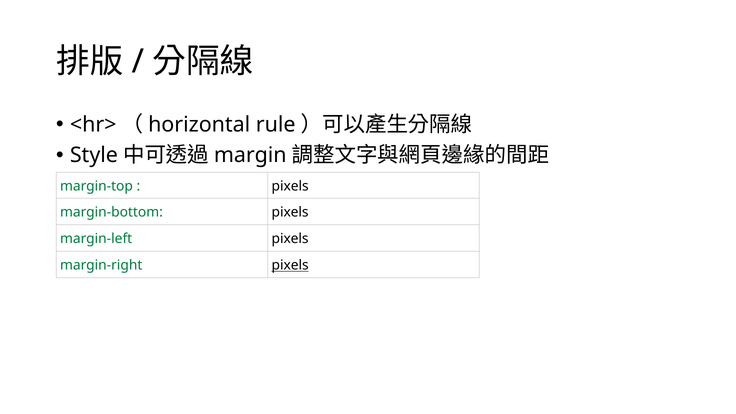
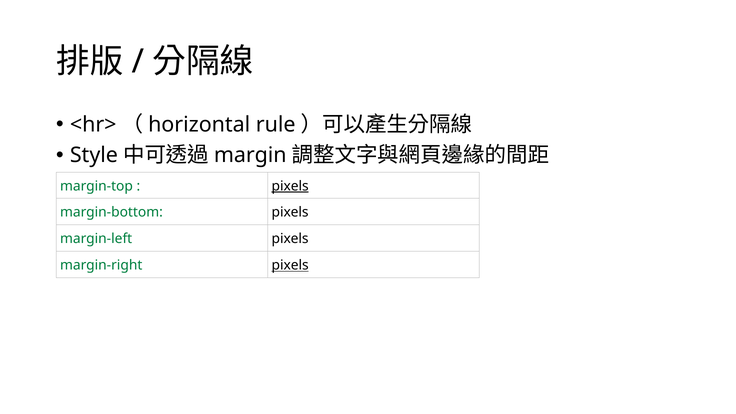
pixels at (290, 186) underline: none -> present
